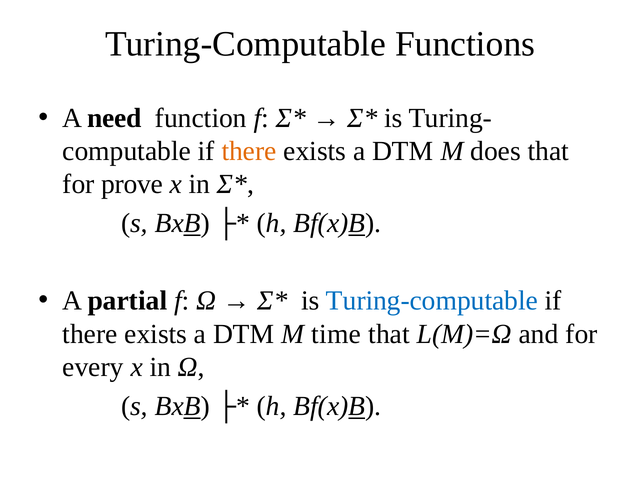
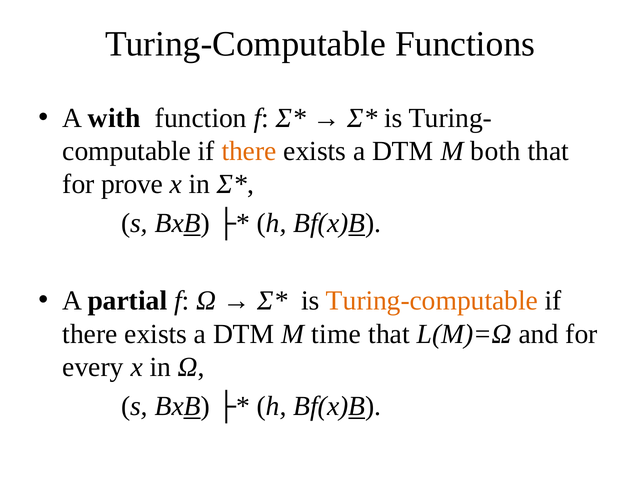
need: need -> with
does: does -> both
Turing-computable at (432, 301) colour: blue -> orange
